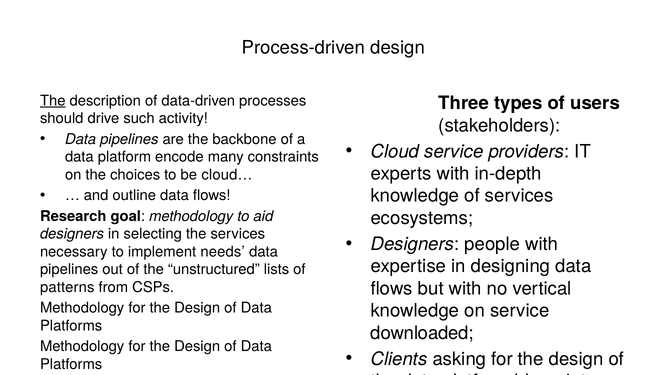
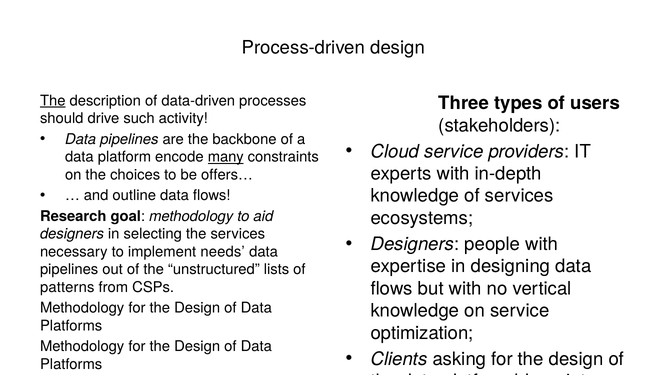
many underline: none -> present
cloud…: cloud… -> offers…
downloaded: downloaded -> optimization
